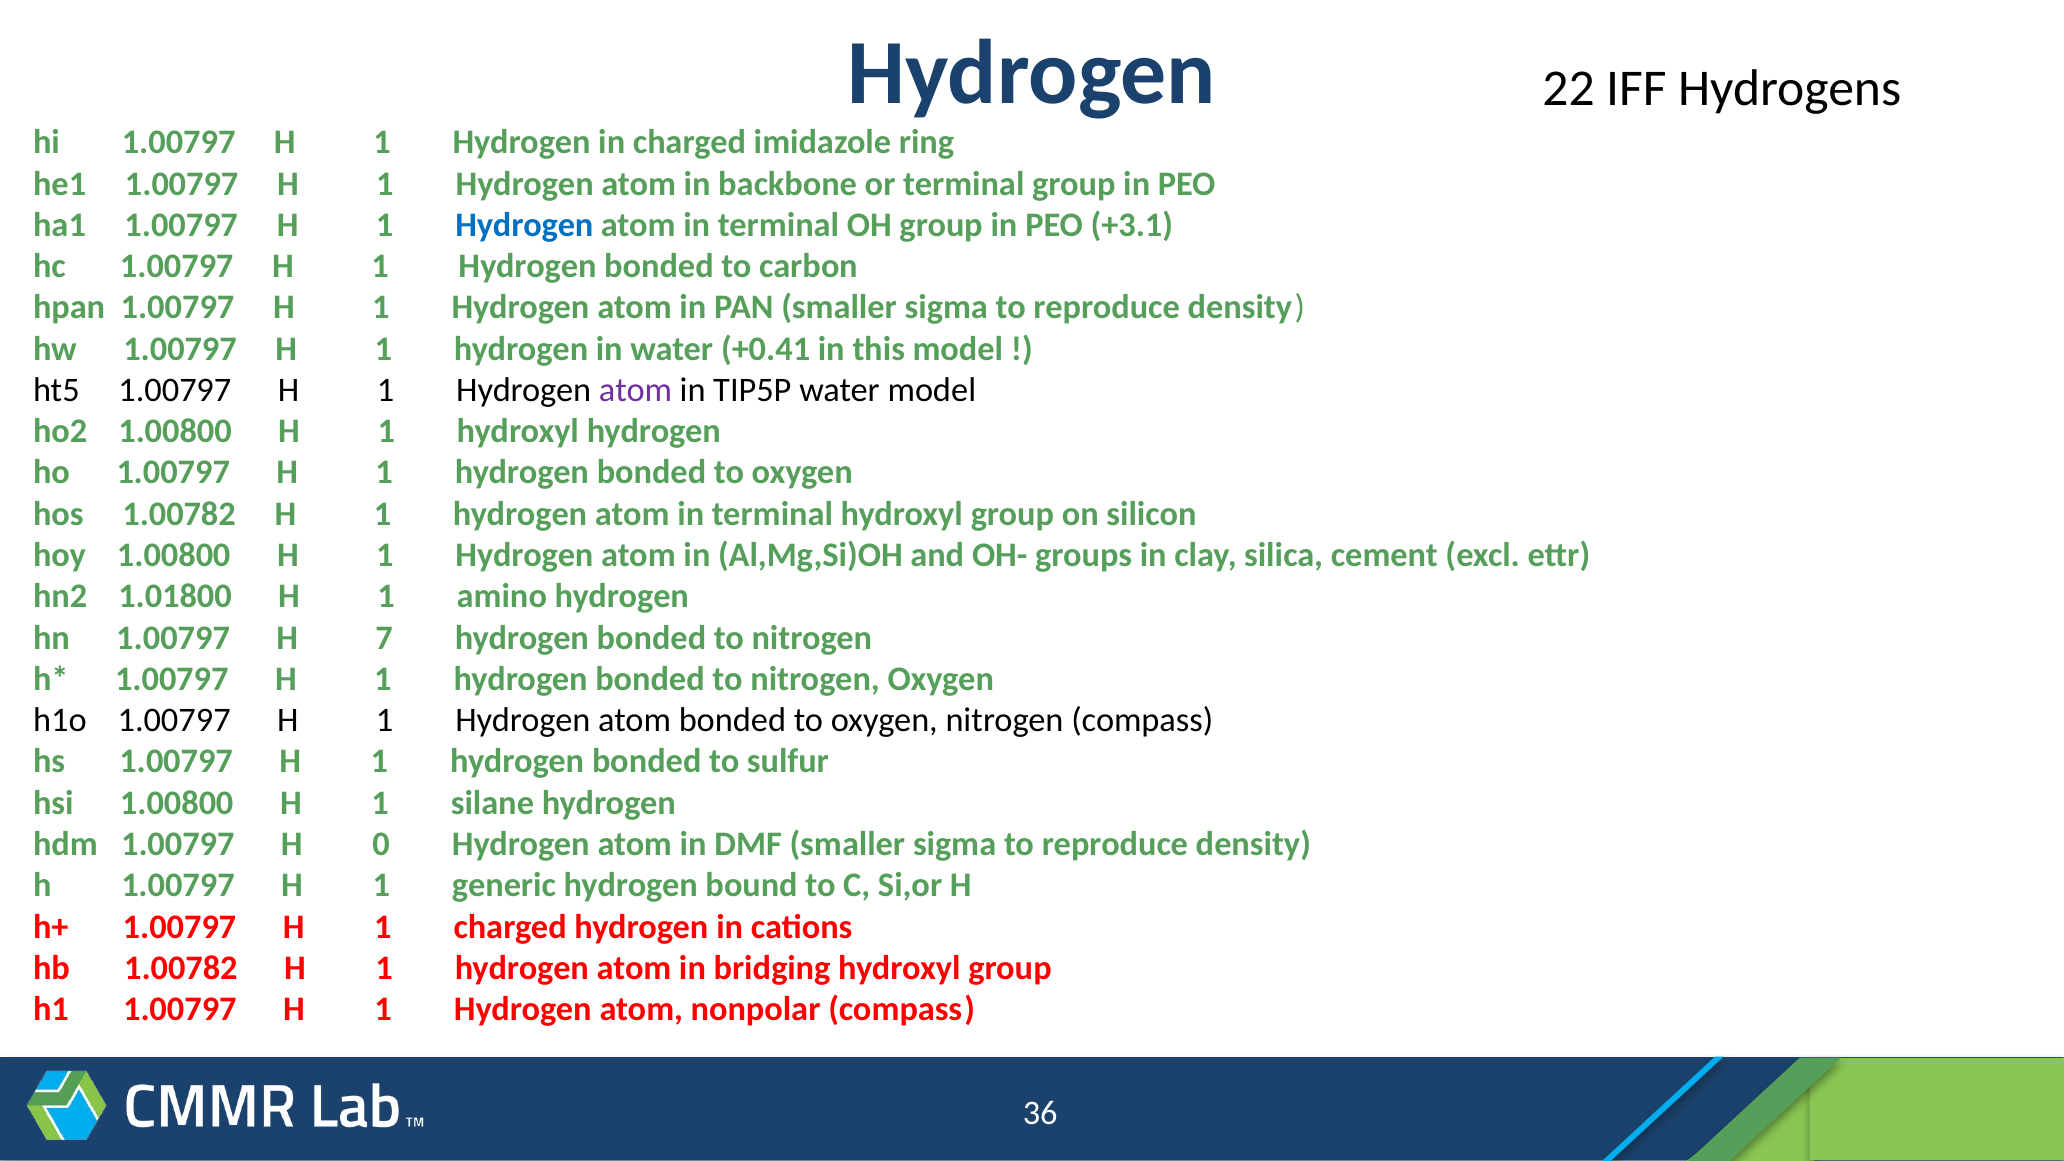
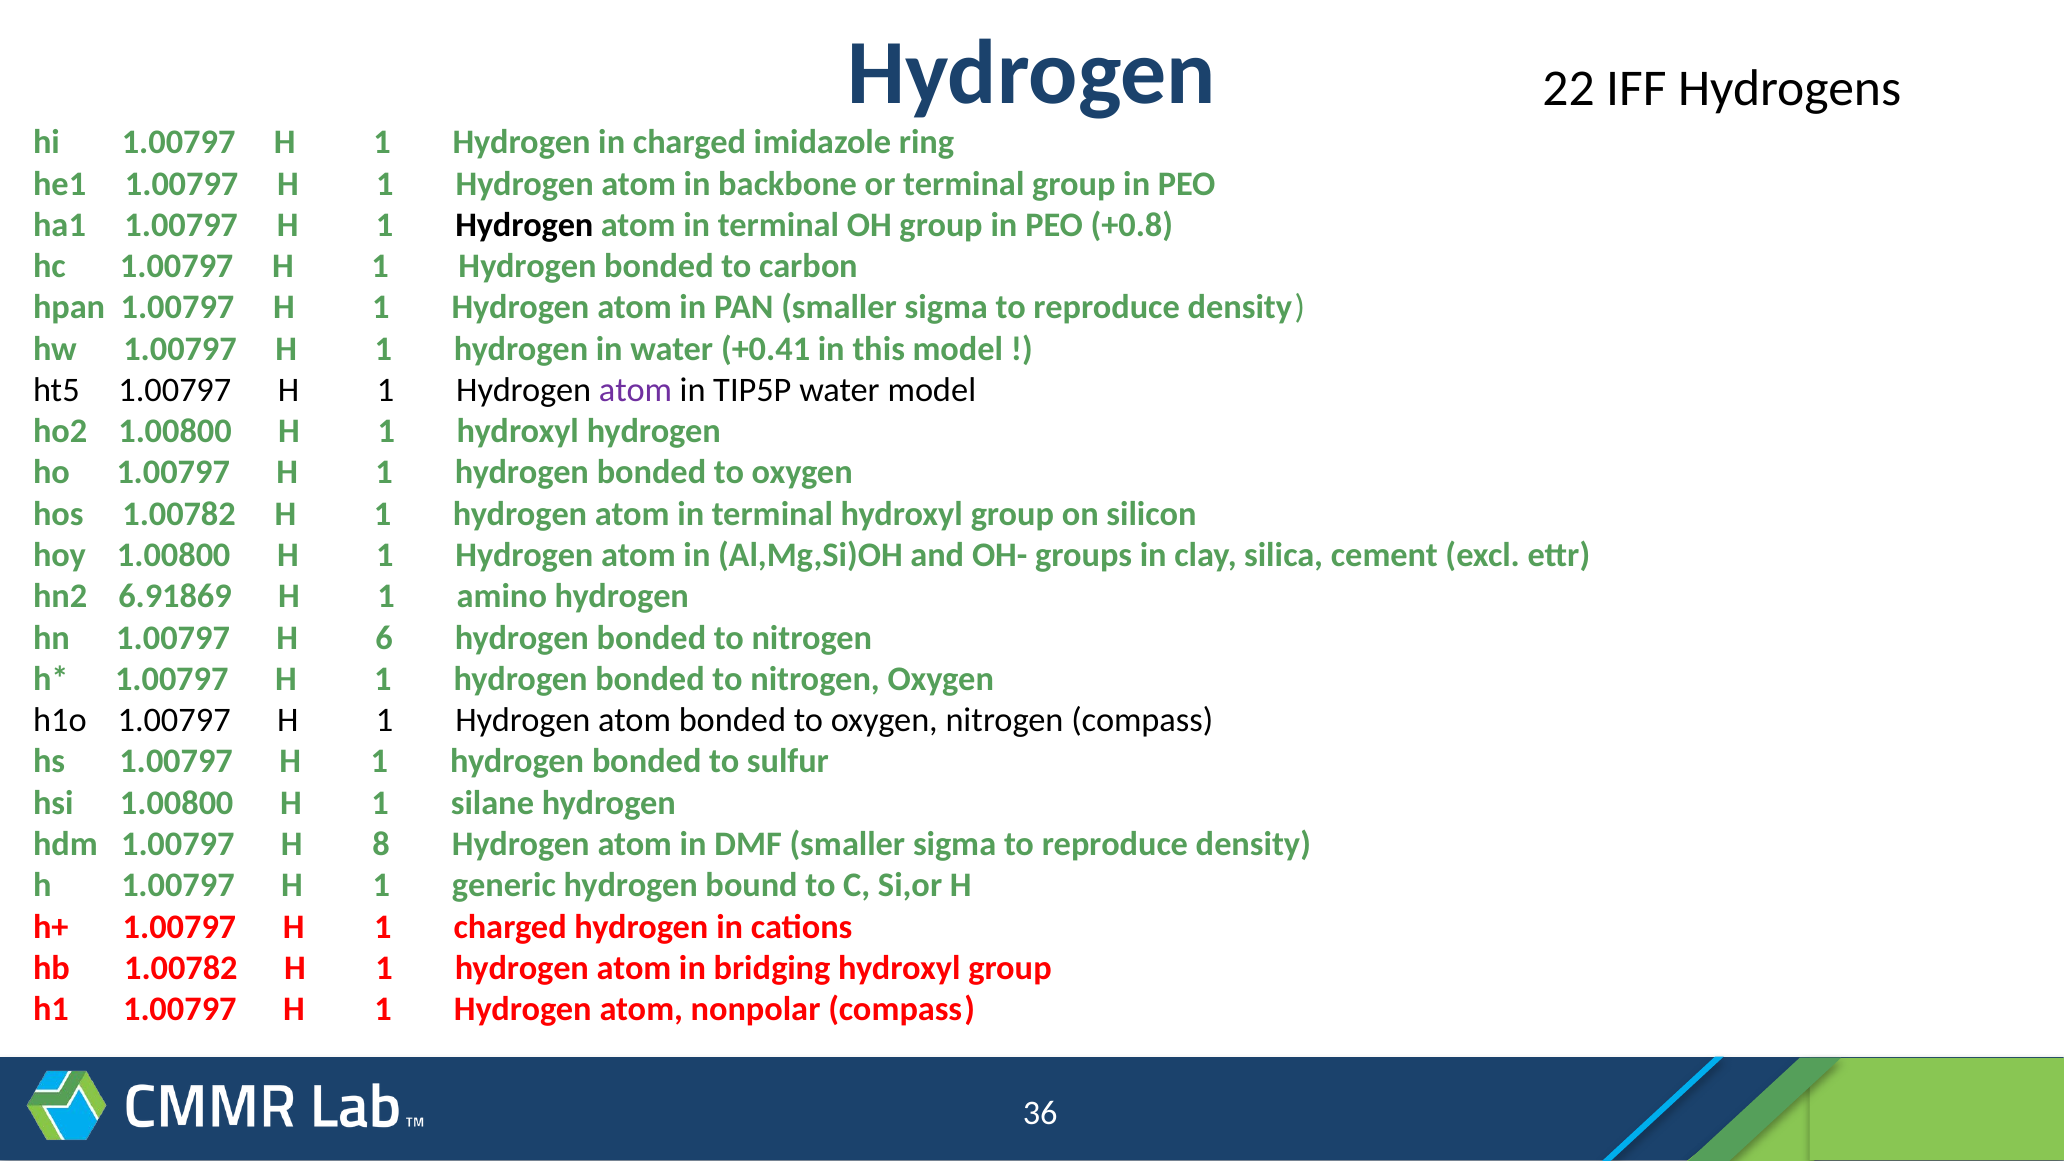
Hydrogen at (524, 225) colour: blue -> black
+3.1: +3.1 -> +0.8
1.01800: 1.01800 -> 6.91869
7: 7 -> 6
0: 0 -> 8
